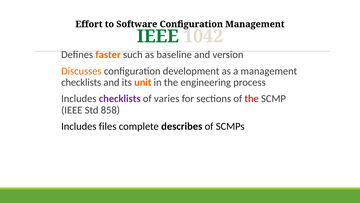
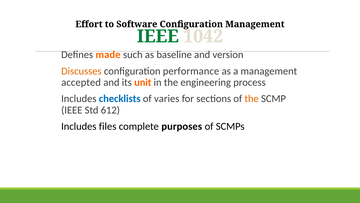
faster: faster -> made
development: development -> performance
checklists at (81, 82): checklists -> accepted
checklists at (120, 99) colour: purple -> blue
the at (252, 99) colour: red -> orange
858: 858 -> 612
describes: describes -> purposes
